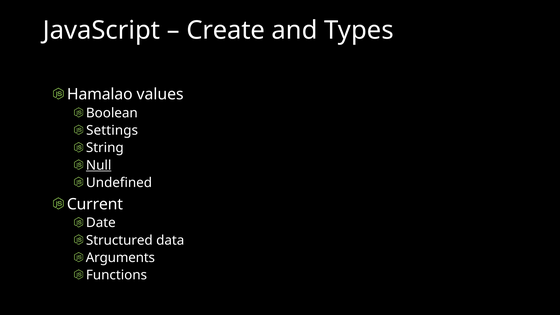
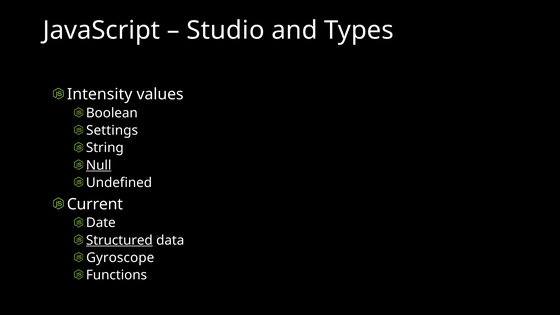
Create: Create -> Studio
Hamalao: Hamalao -> Intensity
Structured underline: none -> present
Arguments: Arguments -> Gyroscope
